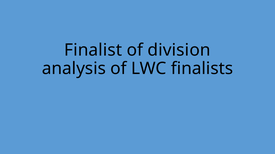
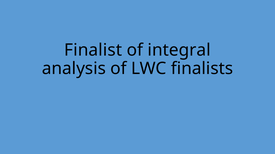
division: division -> integral
